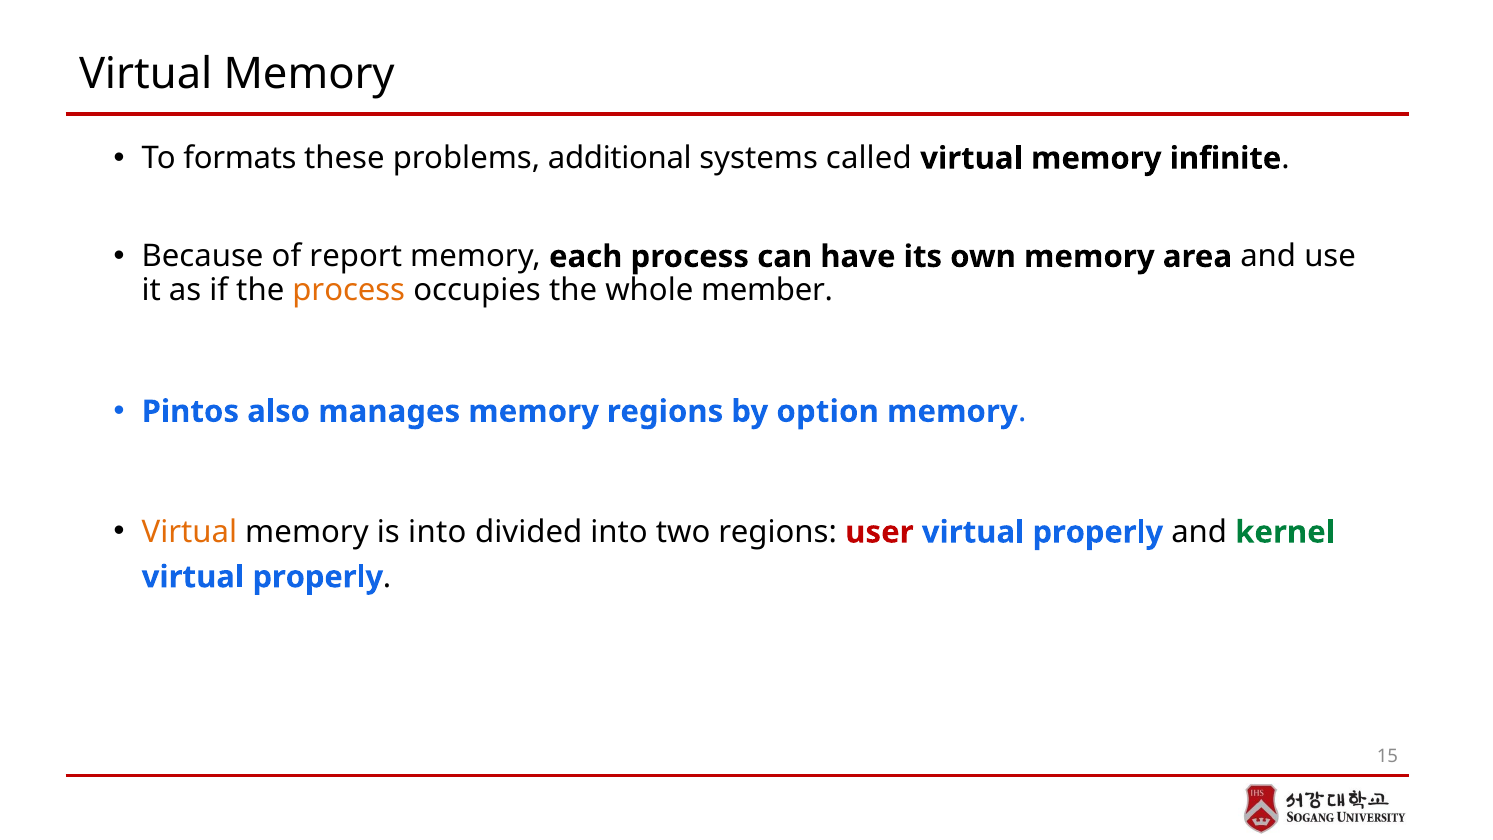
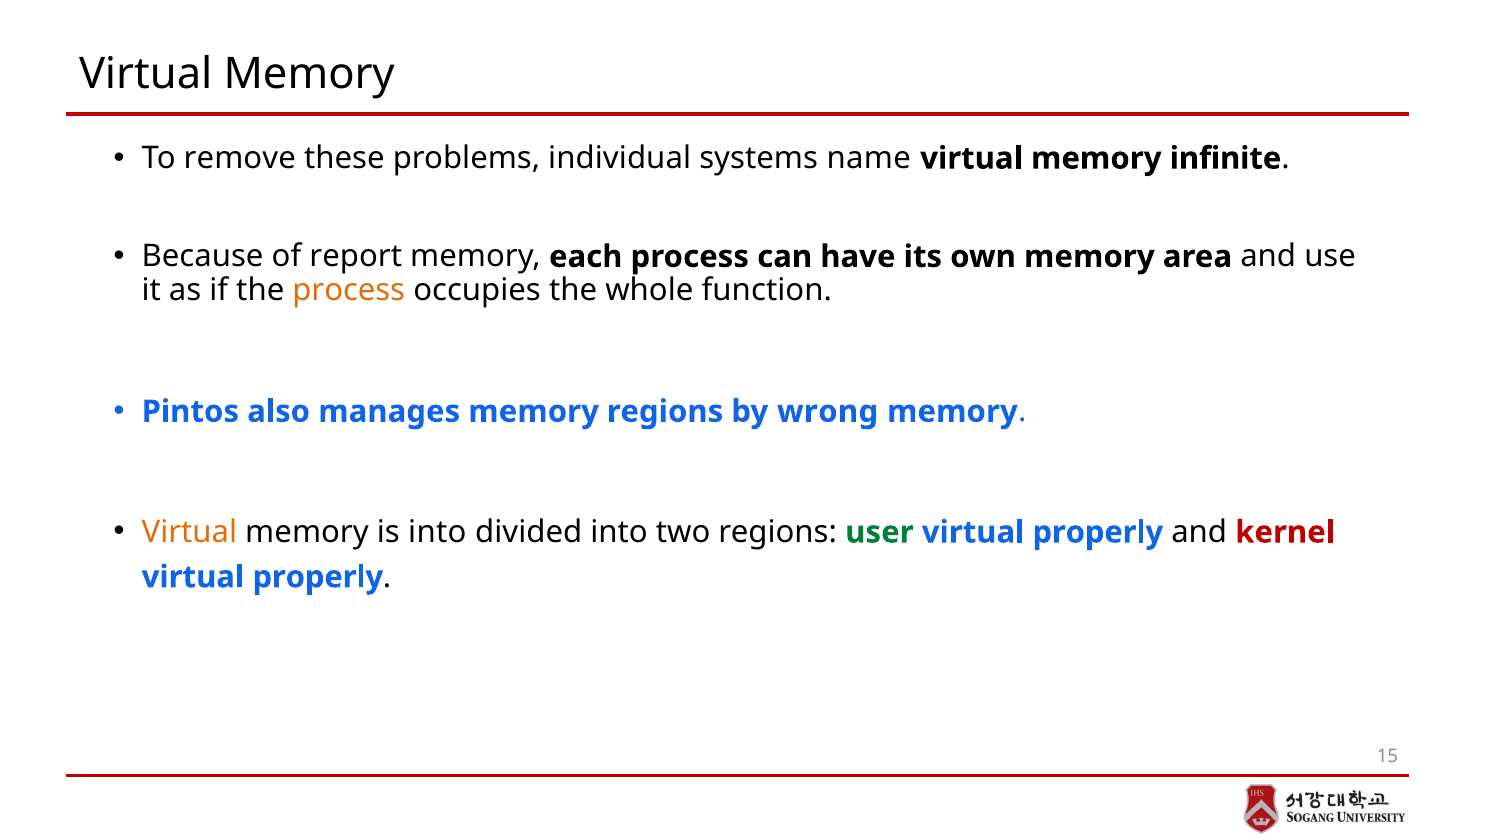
formats: formats -> remove
additional: additional -> individual
called: called -> name
member: member -> function
option: option -> wrong
user colour: red -> green
kernel colour: green -> red
